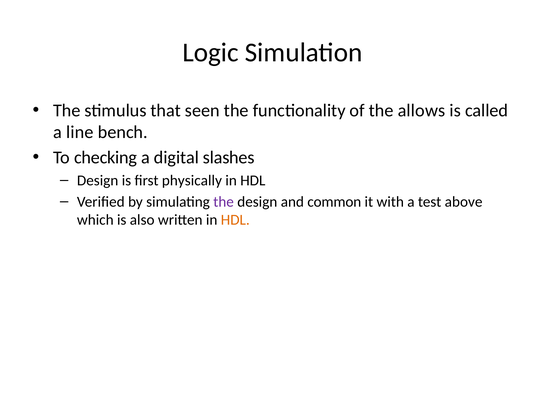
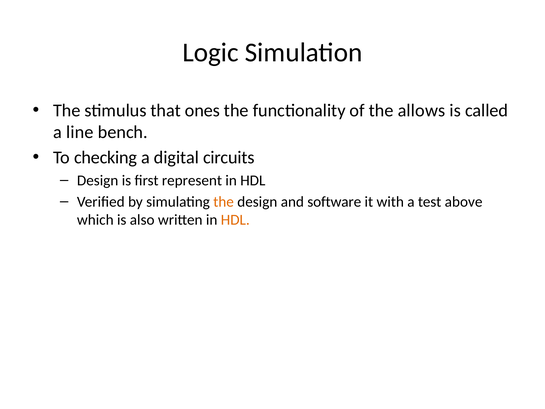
seen: seen -> ones
slashes: slashes -> circuits
physically: physically -> represent
the at (224, 202) colour: purple -> orange
common: common -> software
